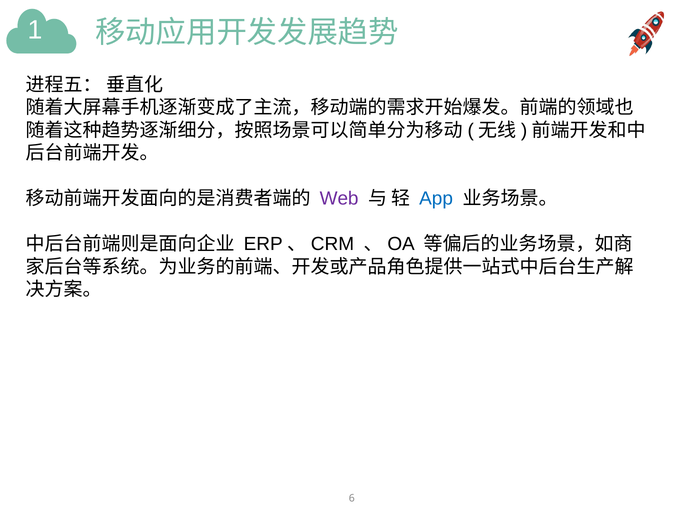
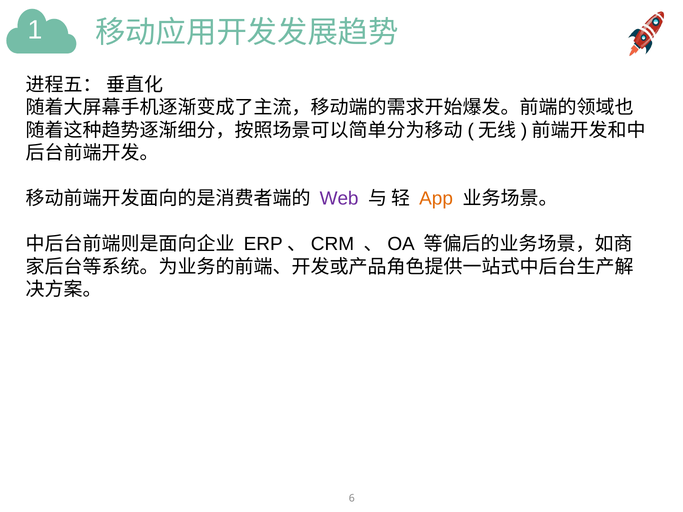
App colour: blue -> orange
